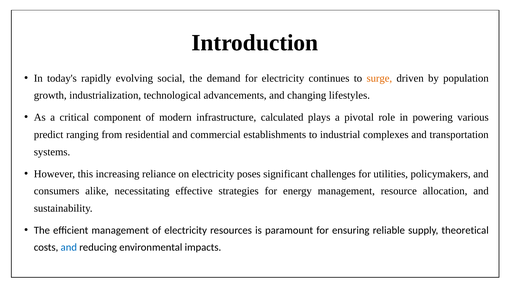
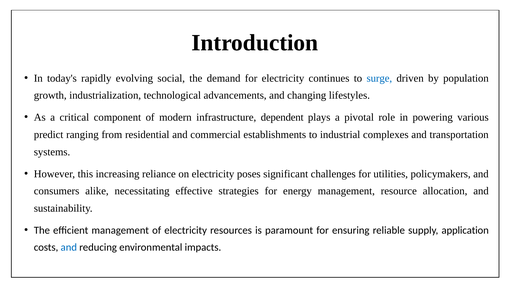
surge colour: orange -> blue
calculated: calculated -> dependent
theoretical: theoretical -> application
